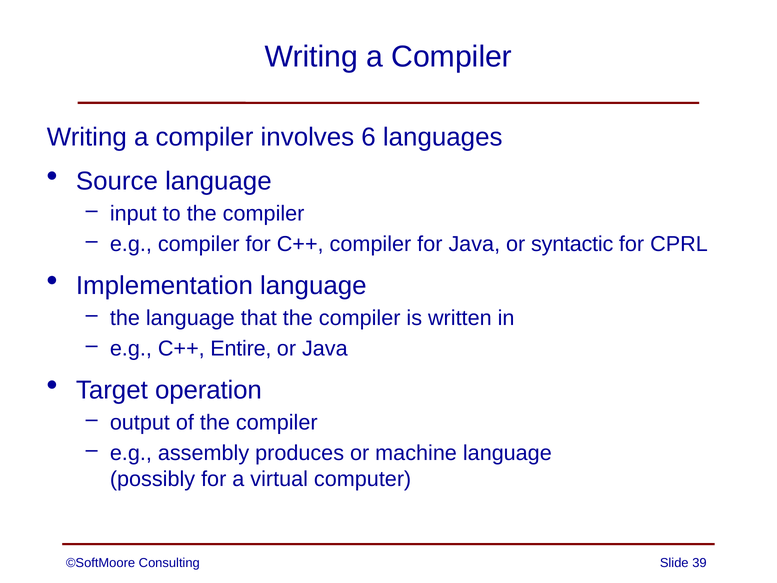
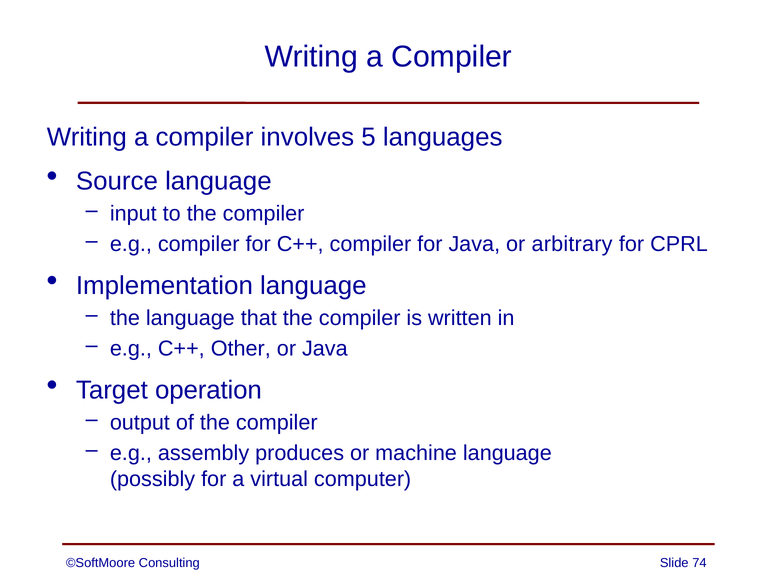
6: 6 -> 5
syntactic: syntactic -> arbitrary
Entire: Entire -> Other
39: 39 -> 74
